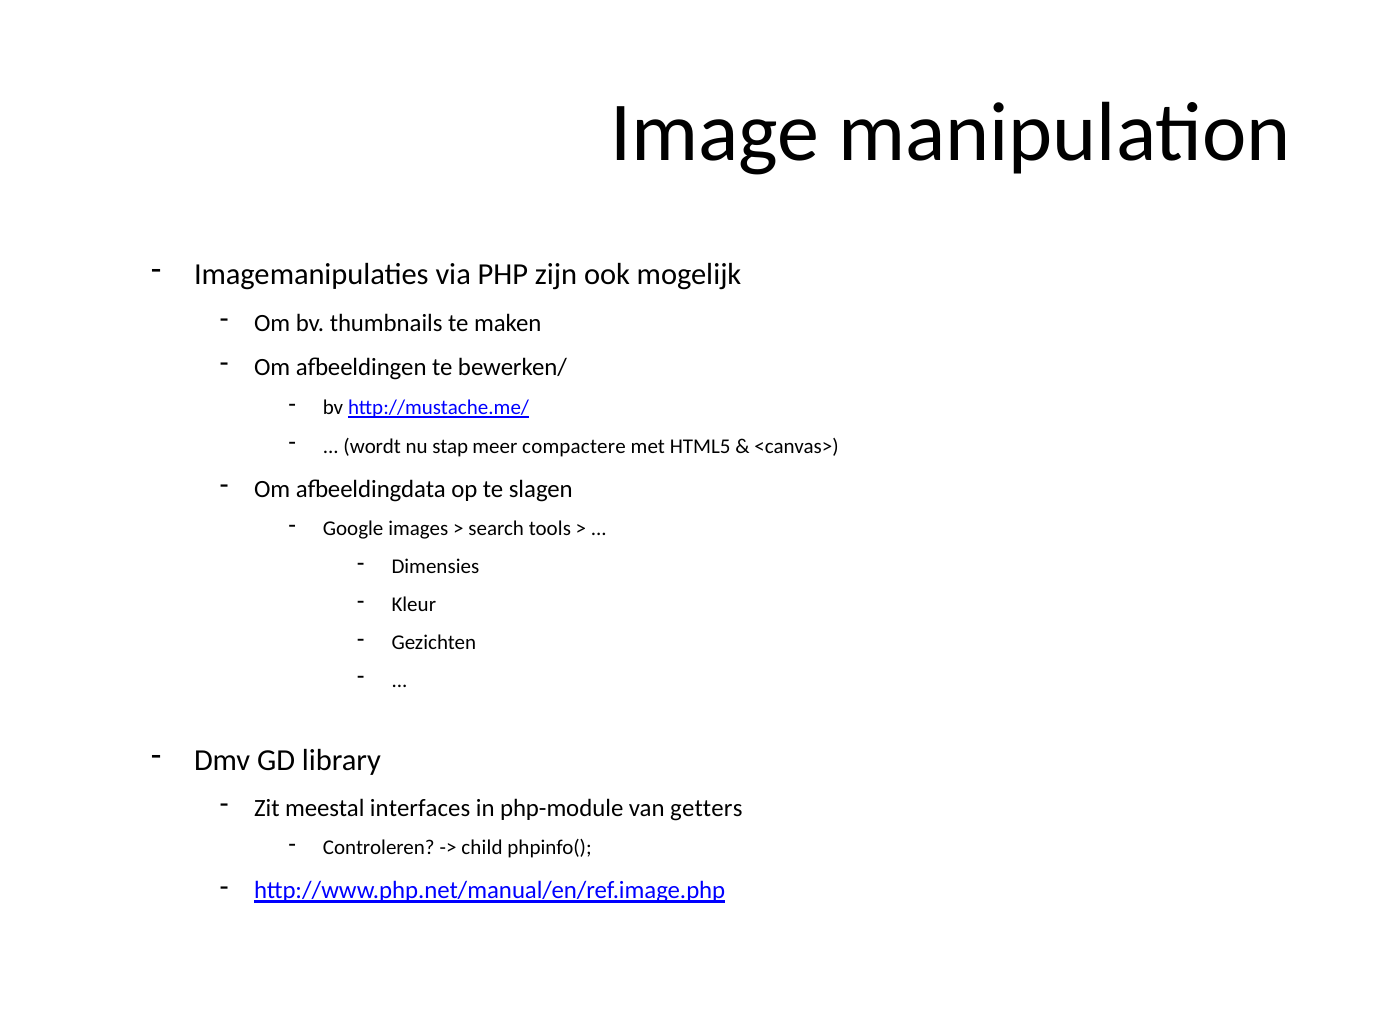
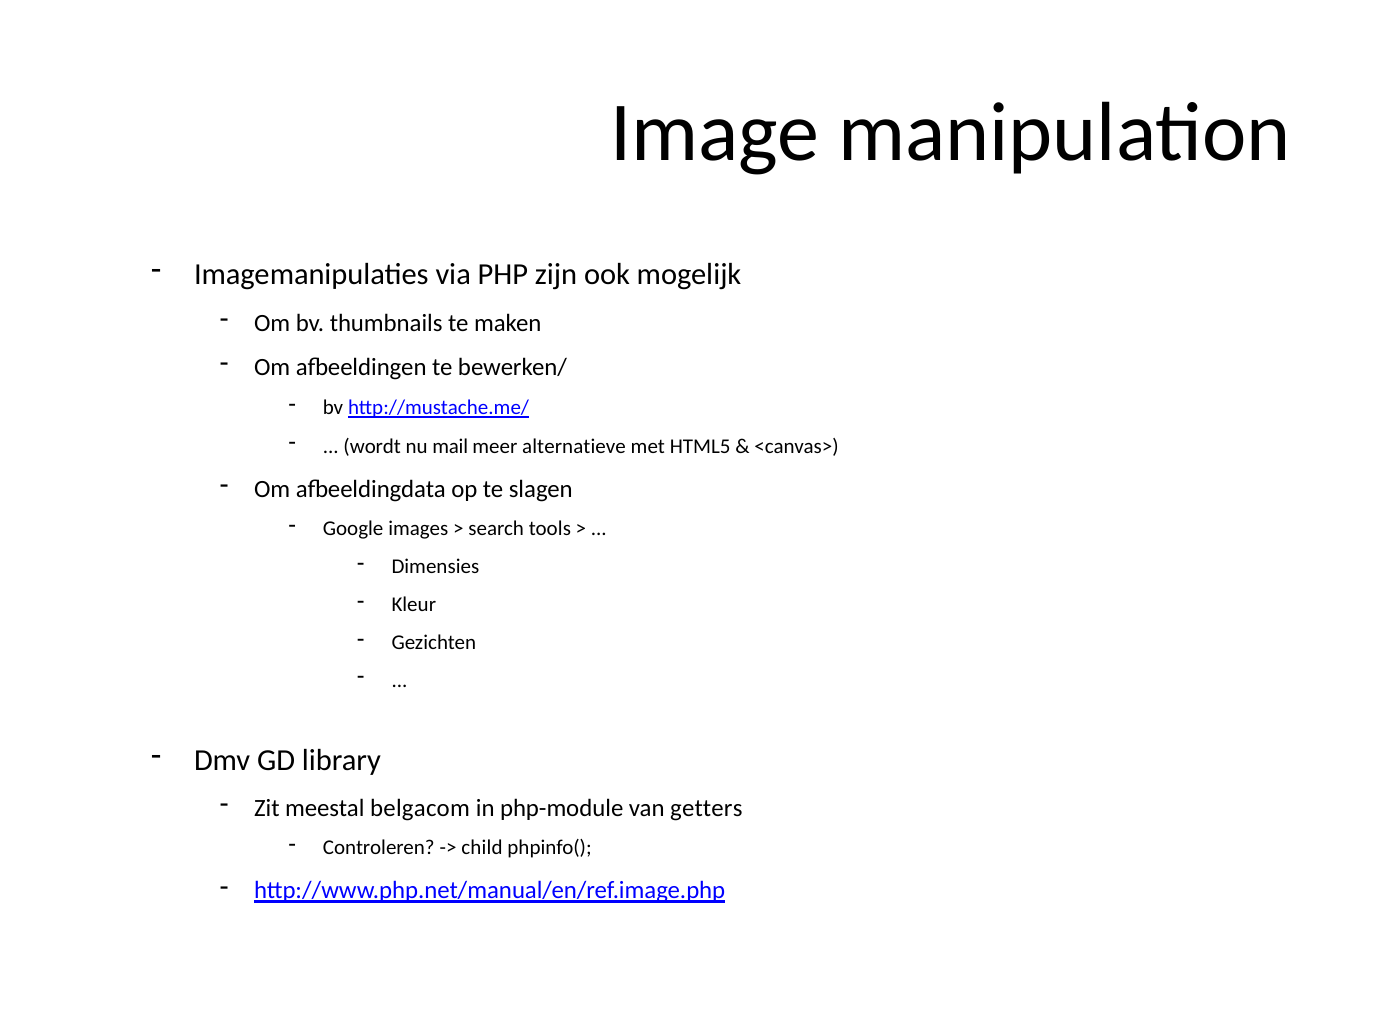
stap: stap -> mail
compactere: compactere -> alternatieve
interfaces: interfaces -> belgacom
